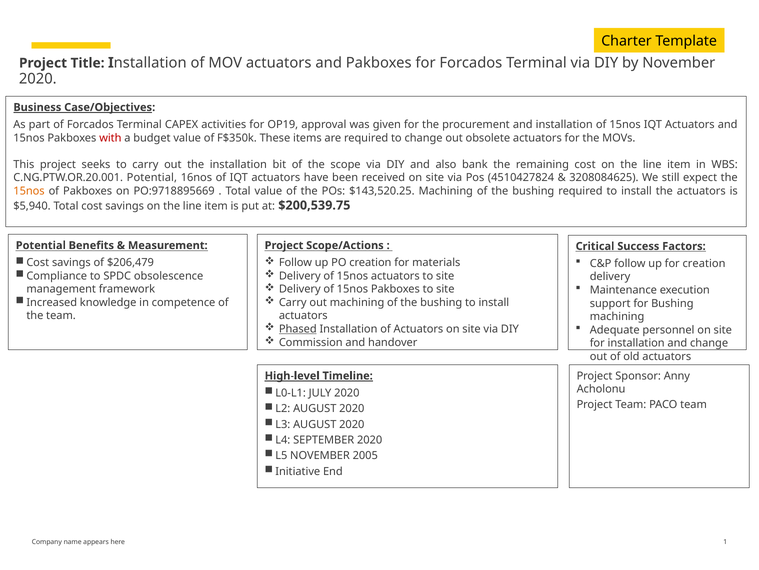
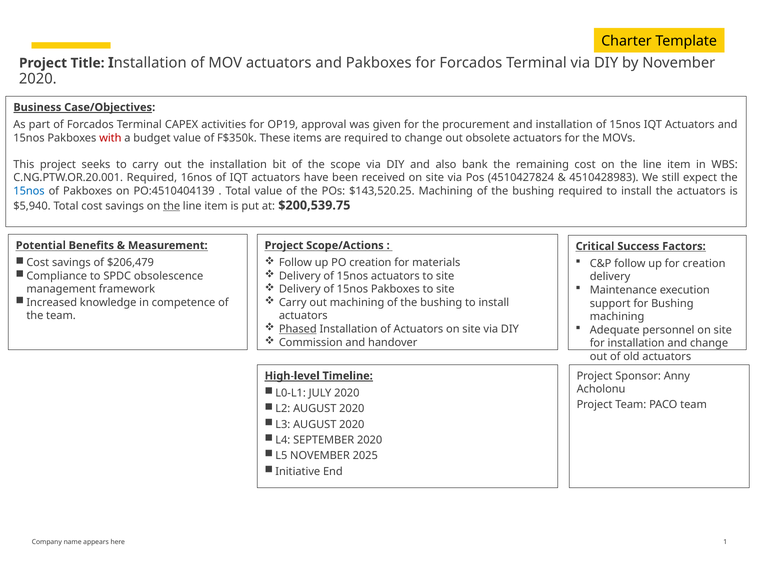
C.NG.PTW.OR.20.001 Potential: Potential -> Required
3208084625: 3208084625 -> 4510428983
15nos at (29, 191) colour: orange -> blue
PO:9718895669: PO:9718895669 -> PO:4510404139
the at (172, 206) underline: none -> present
2005: 2005 -> 2025
